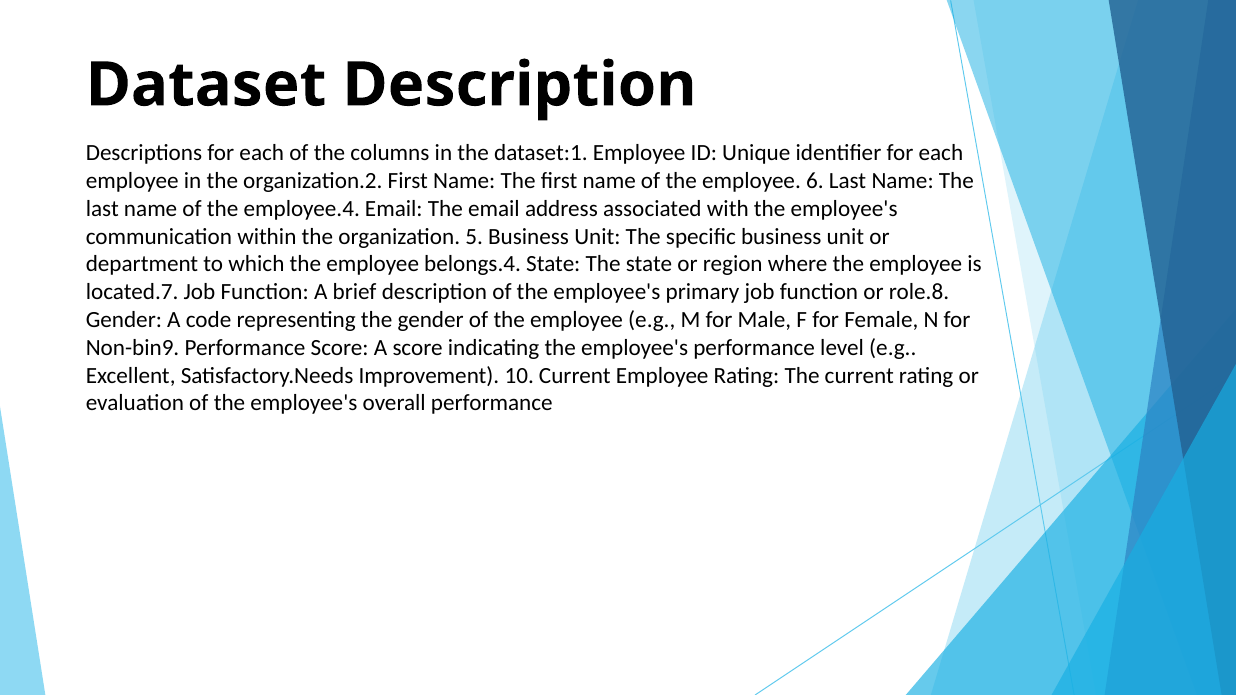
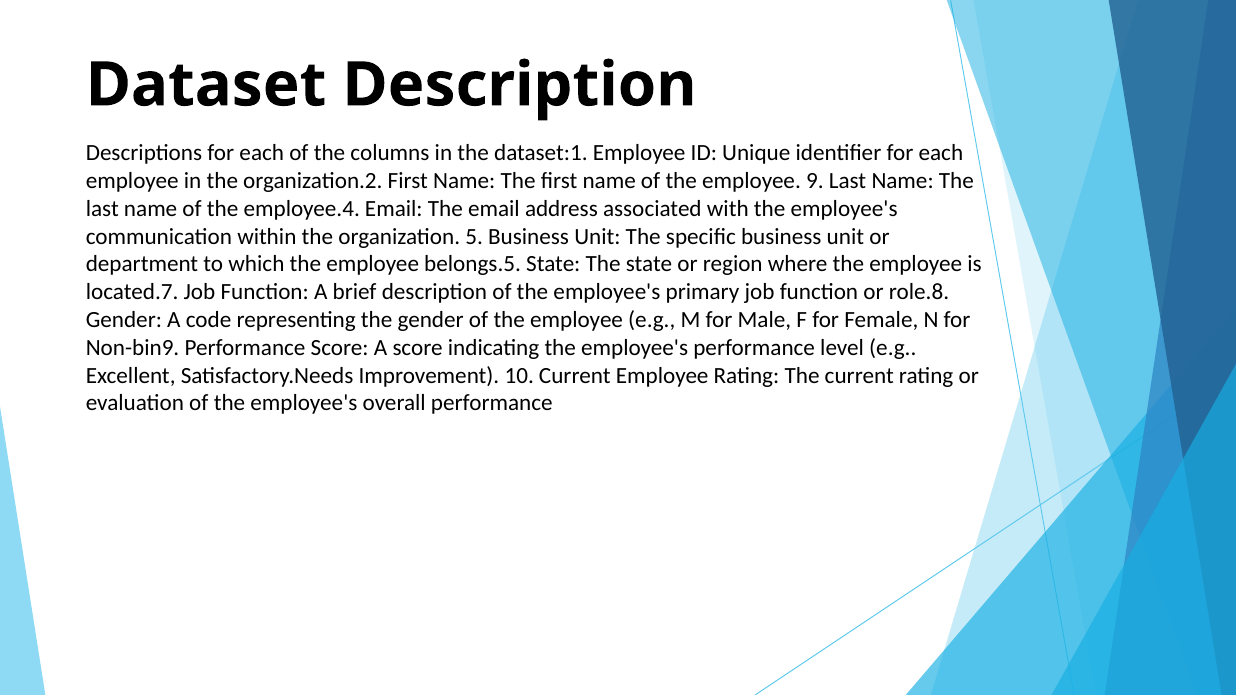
6: 6 -> 9
belongs.4: belongs.4 -> belongs.5
